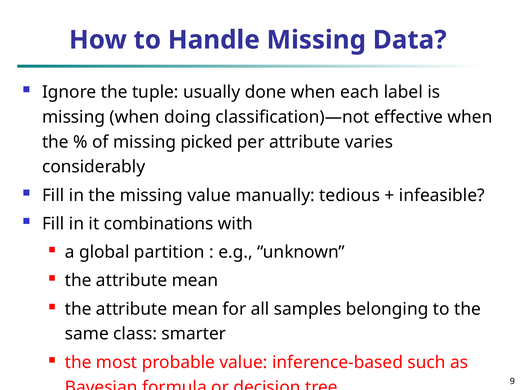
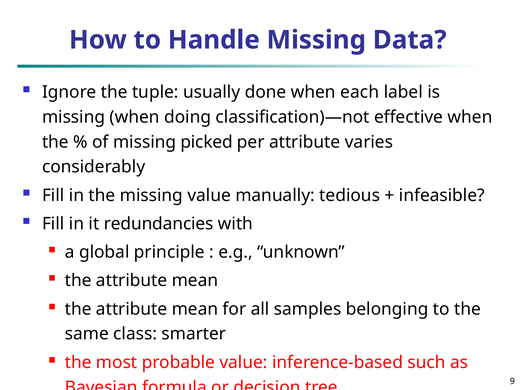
combinations: combinations -> redundancies
partition: partition -> principle
